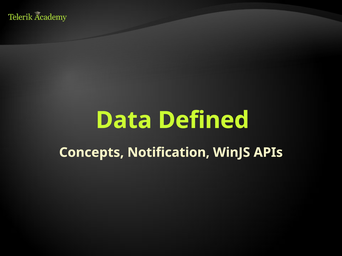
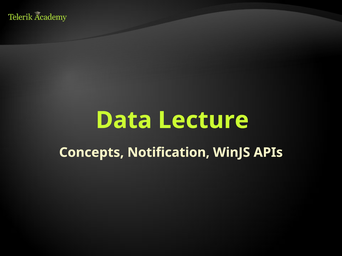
Defined: Defined -> Lecture
